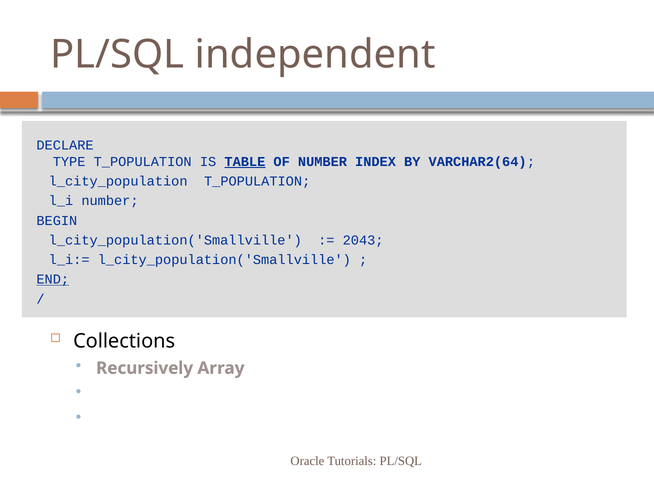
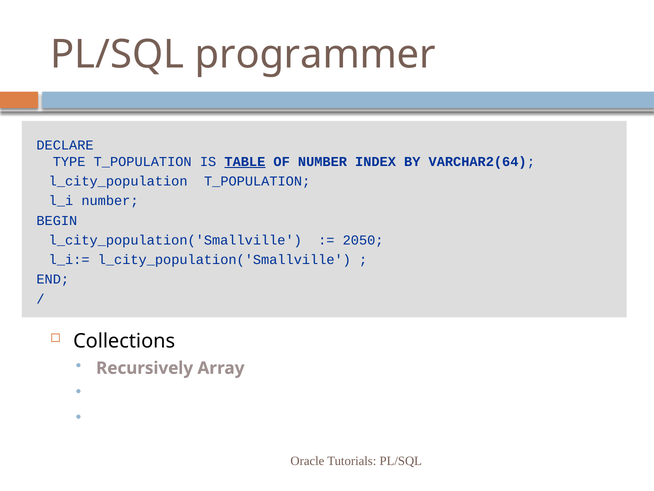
independent: independent -> programmer
2043: 2043 -> 2050
END underline: present -> none
